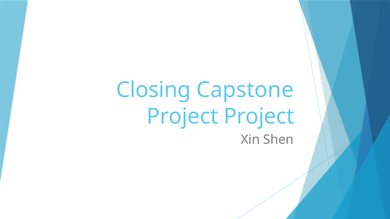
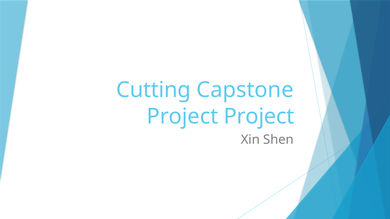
Closing: Closing -> Cutting
